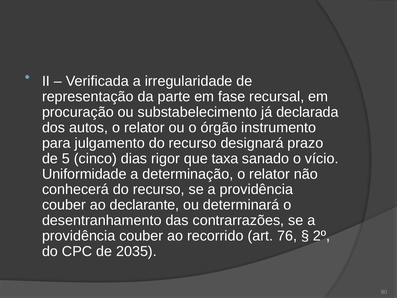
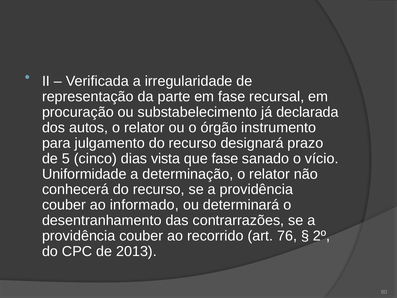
rigor: rigor -> vista
que taxa: taxa -> fase
declarante: declarante -> informado
2035: 2035 -> 2013
